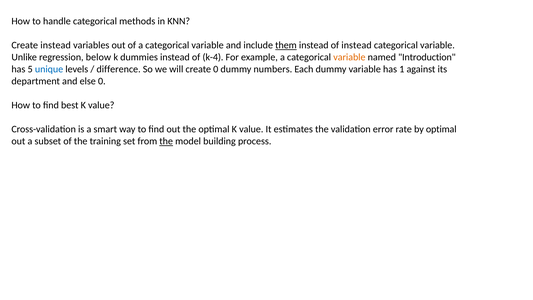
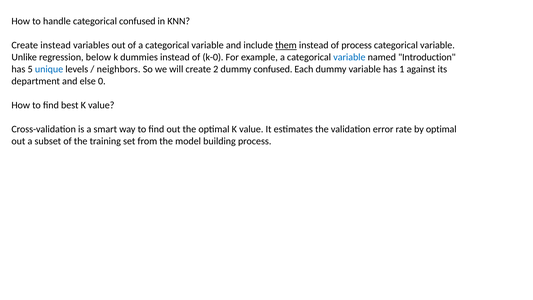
categorical methods: methods -> confused
of instead: instead -> process
k-4: k-4 -> k-0
variable at (349, 57) colour: orange -> blue
difference: difference -> neighbors
create 0: 0 -> 2
dummy numbers: numbers -> confused
the at (166, 141) underline: present -> none
